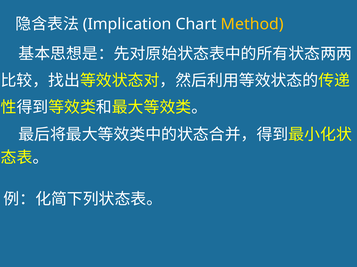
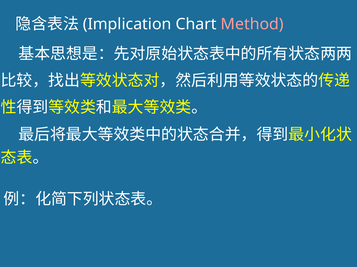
Method colour: yellow -> pink
